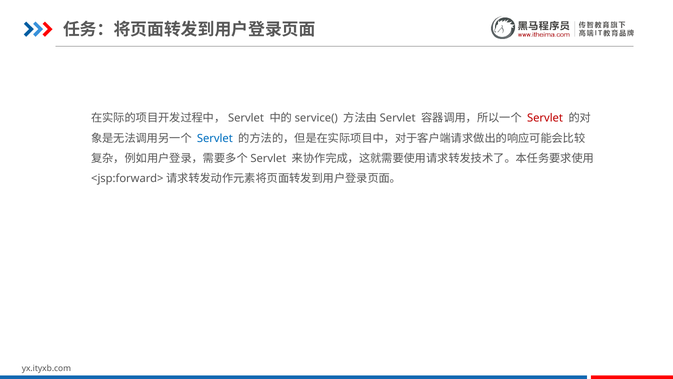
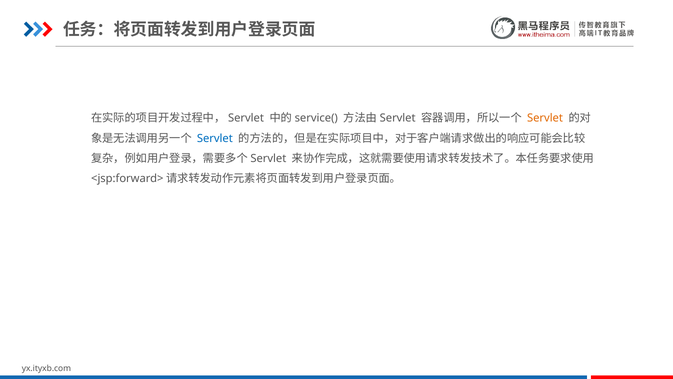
Servlet at (545, 118) colour: red -> orange
